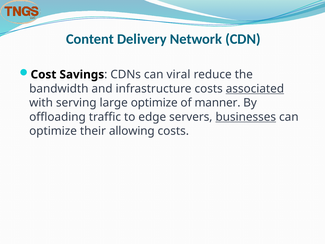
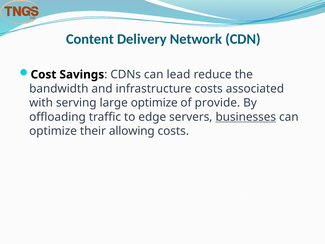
viral: viral -> lead
associated underline: present -> none
manner: manner -> provide
